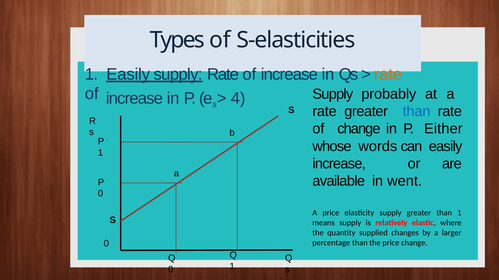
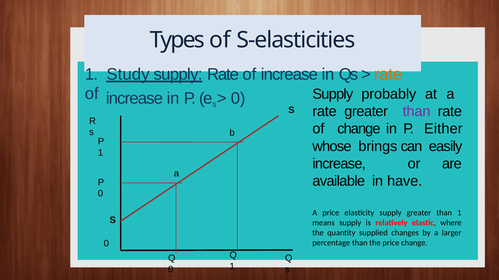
1 Easily: Easily -> Study
4 at (238, 98): 4 -> 0
than at (417, 112) colour: blue -> purple
words: words -> brings
went: went -> have
